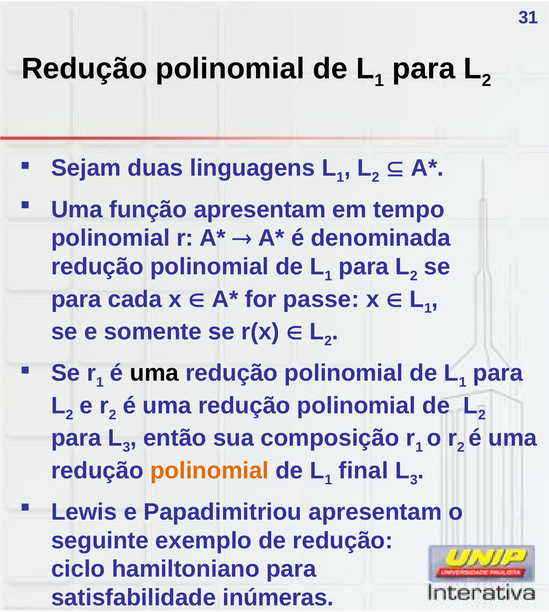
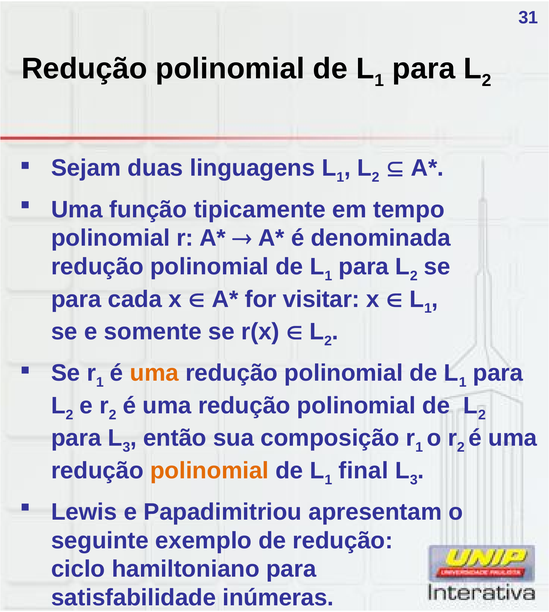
função apresentam: apresentam -> tipicamente
passe: passe -> visitar
uma at (154, 373) colour: black -> orange
